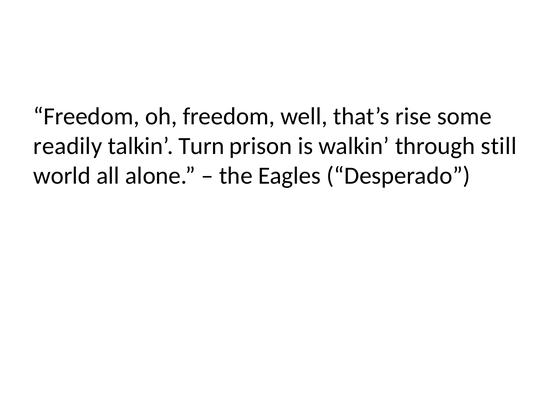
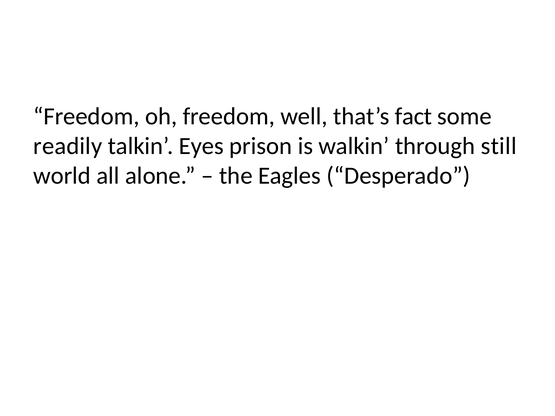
rise: rise -> fact
Turn: Turn -> Eyes
